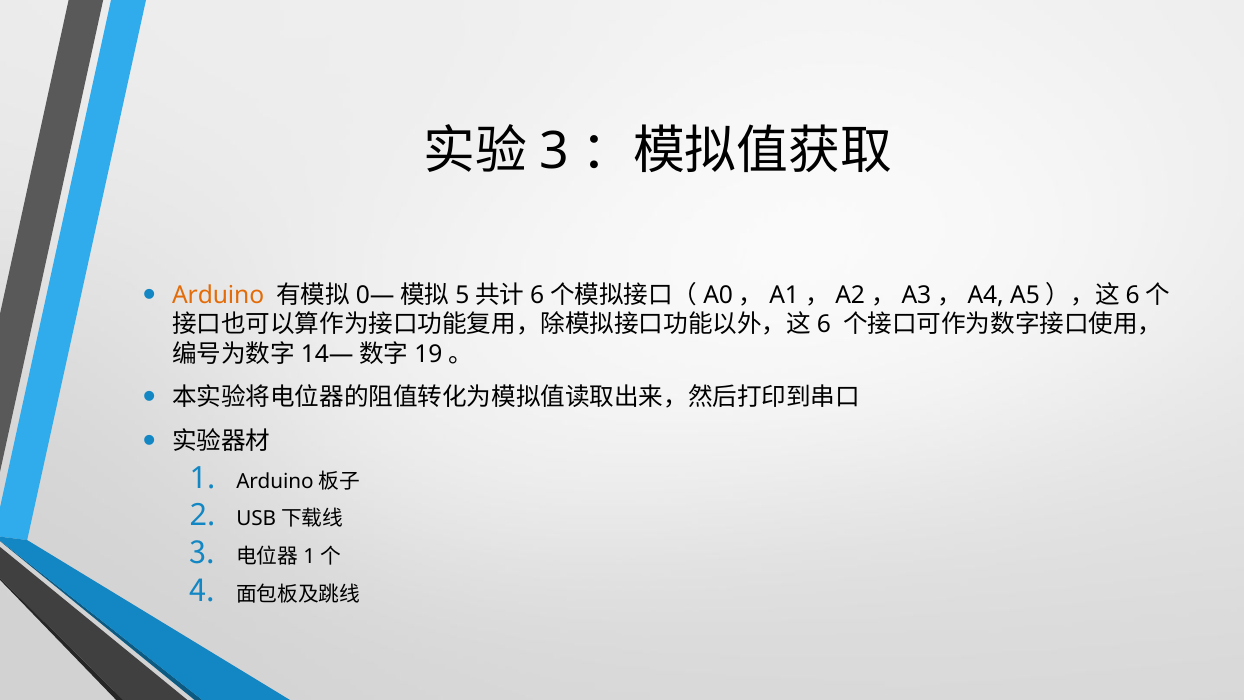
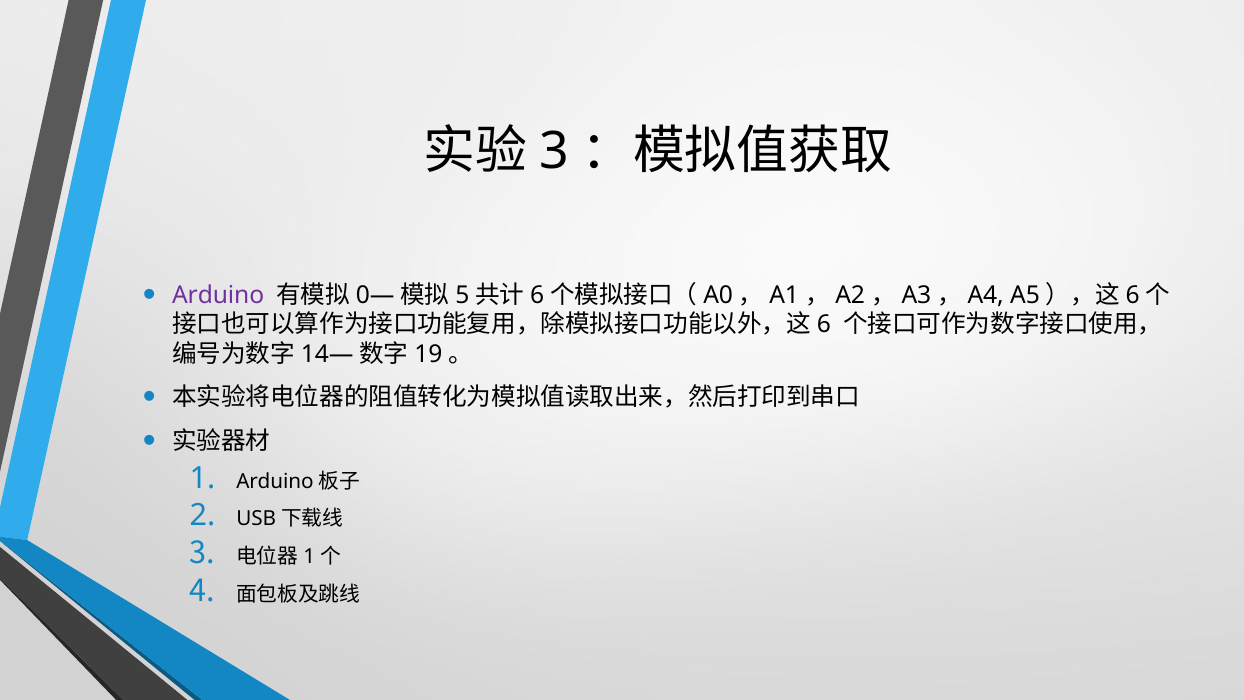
Arduino colour: orange -> purple
